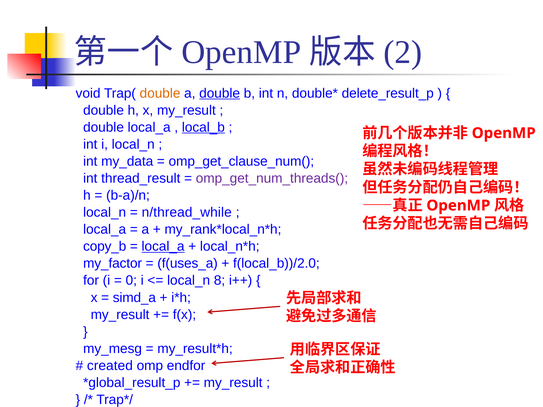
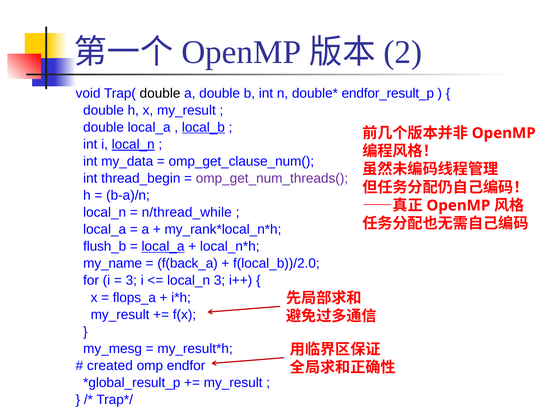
double at (160, 93) colour: orange -> black
double at (220, 93) underline: present -> none
delete_result_p: delete_result_p -> endfor_result_p
local_n at (133, 144) underline: none -> present
thread_result: thread_result -> thread_begin
copy_b: copy_b -> flush_b
my_factor: my_factor -> my_name
f(uses_a: f(uses_a -> f(back_a
0 at (131, 281): 0 -> 3
local_n 8: 8 -> 3
simd_a: simd_a -> flops_a
